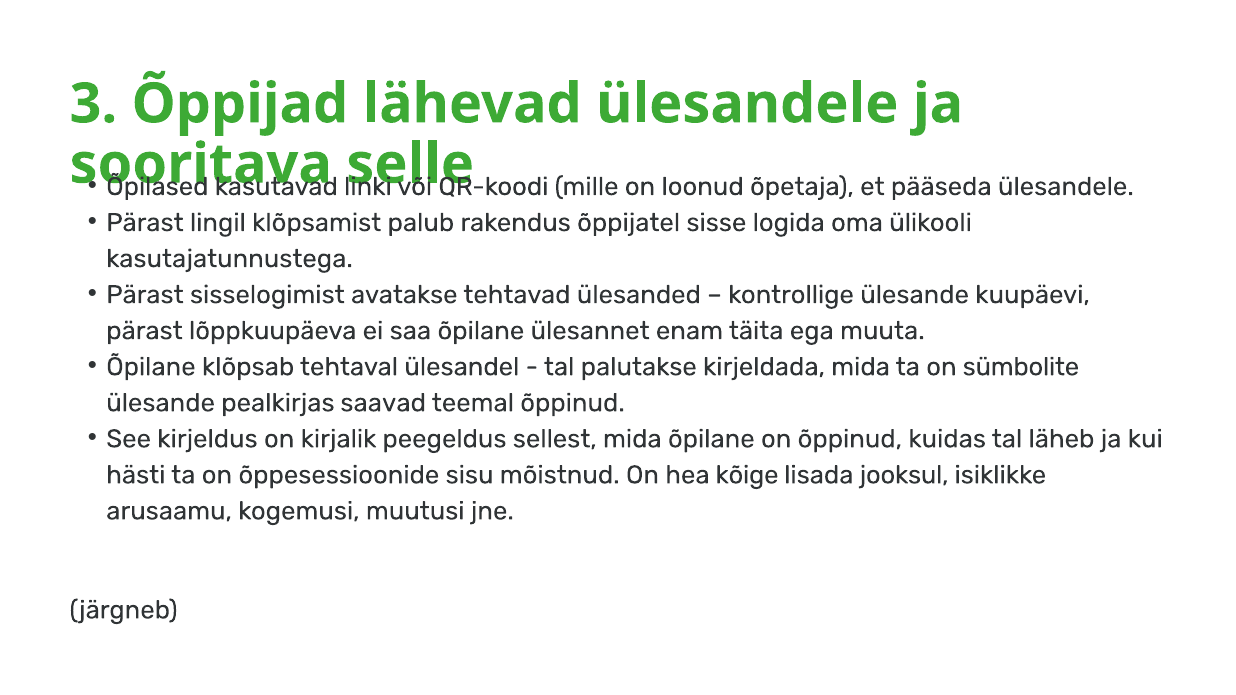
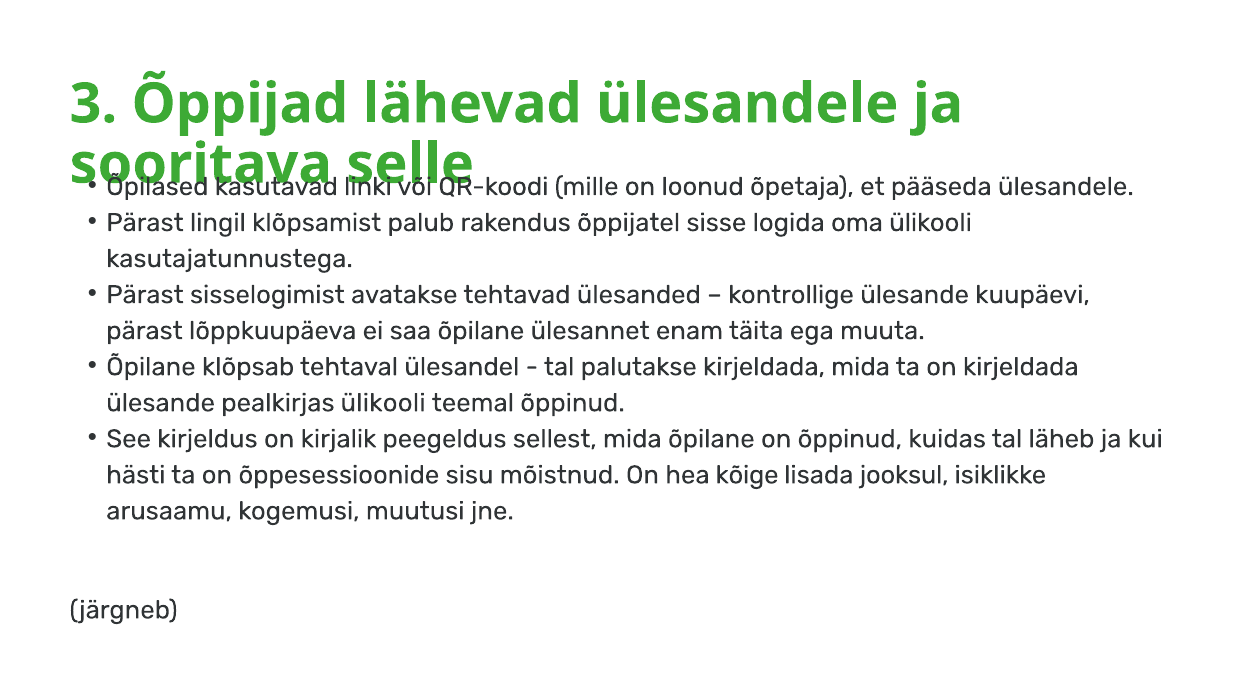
on sümbolite: sümbolite -> kirjeldada
pealkirjas saavad: saavad -> ülikooli
